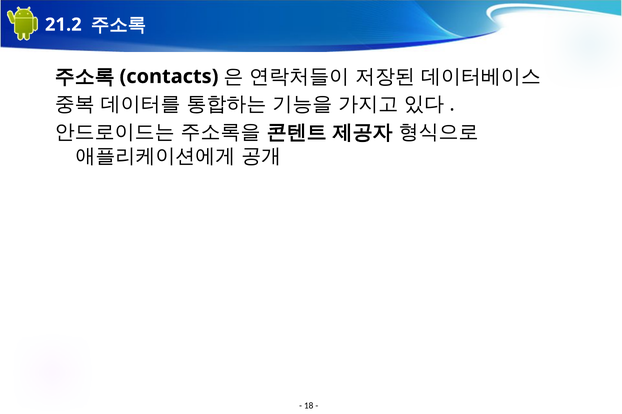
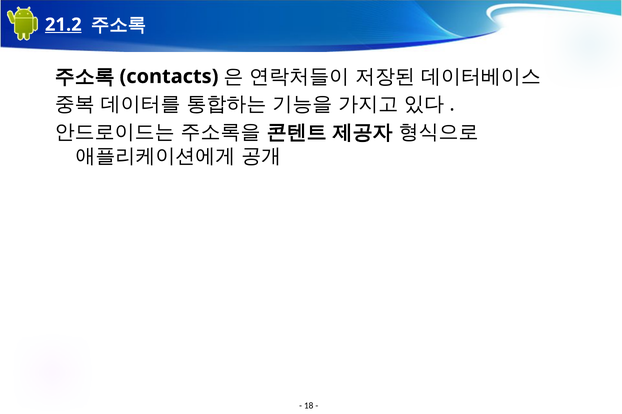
21.2 underline: none -> present
